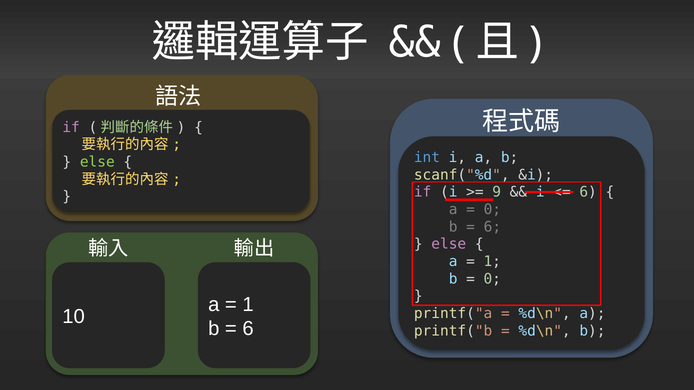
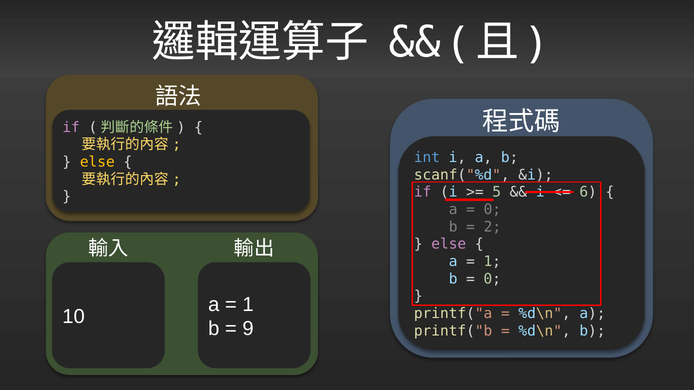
else at (97, 162) colour: light green -> yellow
9: 9 -> 5
6 at (492, 227): 6 -> 2
6 at (248, 329): 6 -> 9
